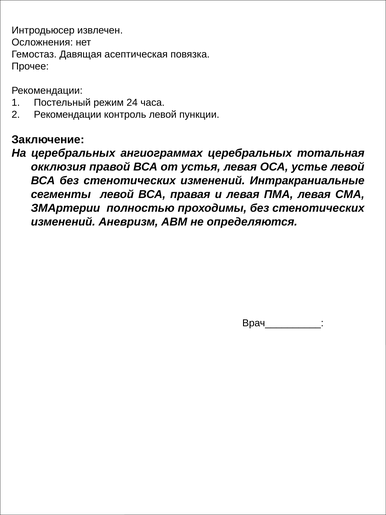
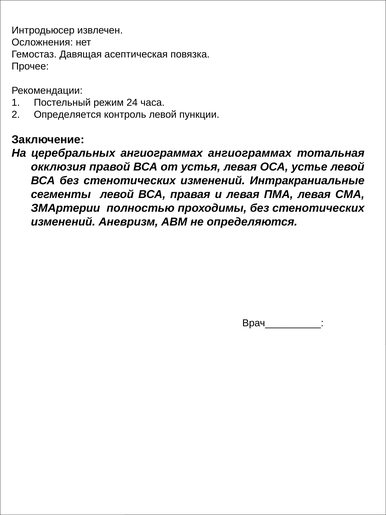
2 Рекомендации: Рекомендации -> Определяется
ангиограммах церебральных: церебральных -> ангиограммах
